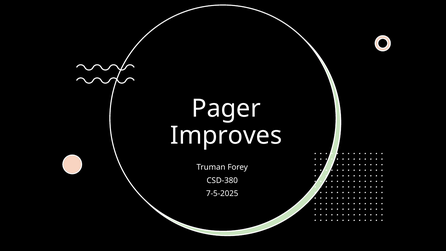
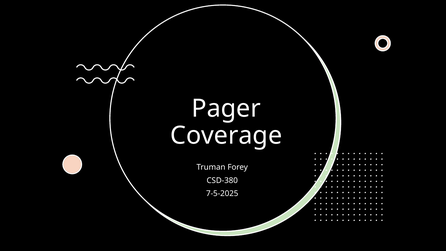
Improves: Improves -> Coverage
